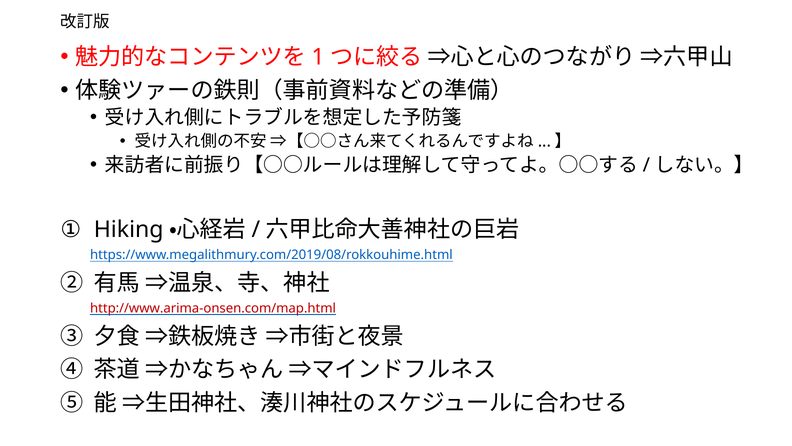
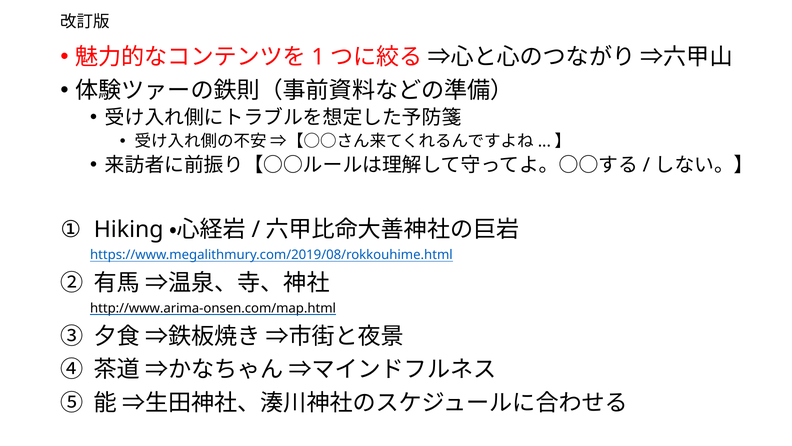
http://www.arima-onsen.com/map.html colour: red -> black
